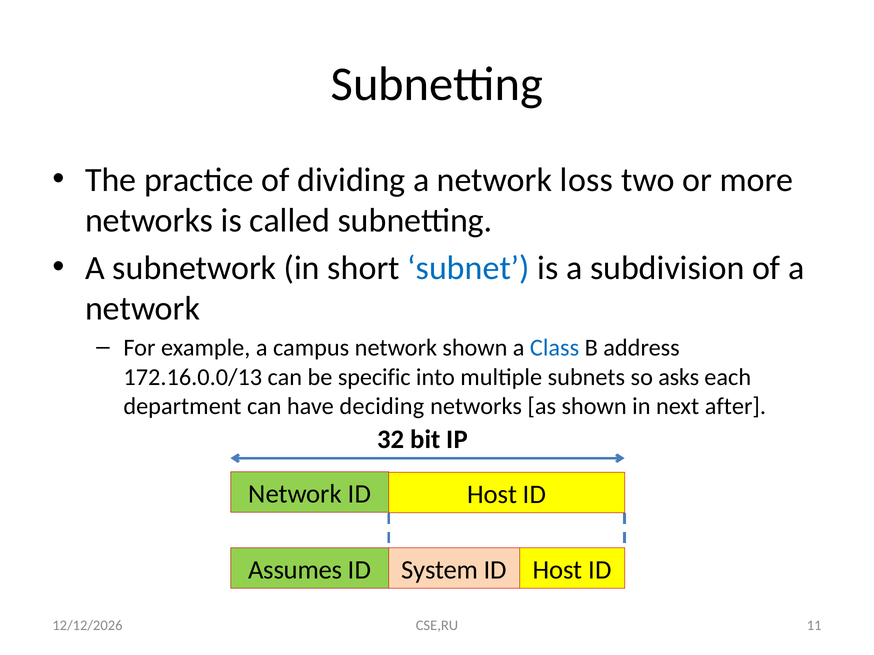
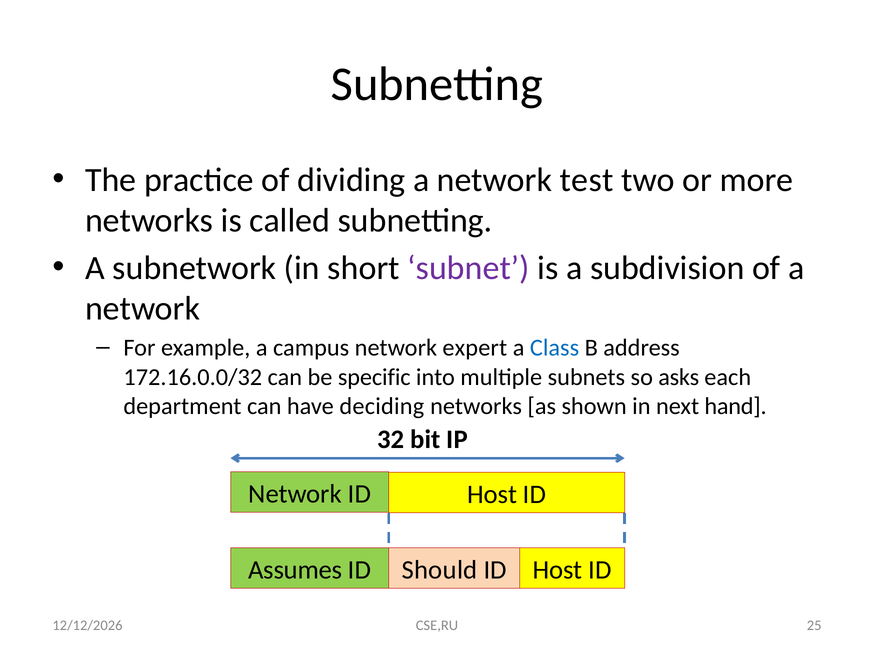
loss: loss -> test
subnet colour: blue -> purple
network shown: shown -> expert
172.16.0.0/13: 172.16.0.0/13 -> 172.16.0.0/32
after: after -> hand
System: System -> Should
11: 11 -> 25
